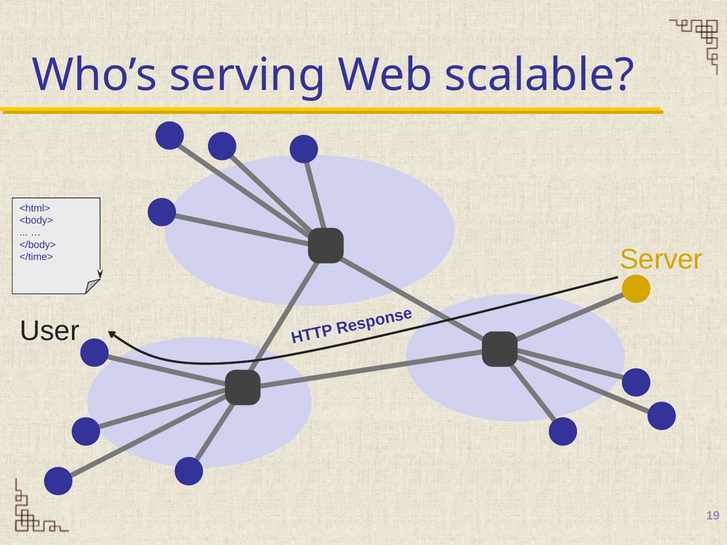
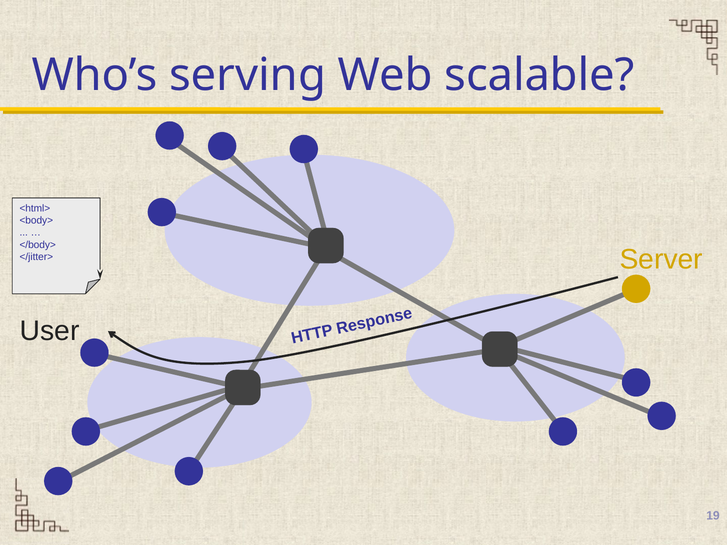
</time>: </time> -> </jitter>
